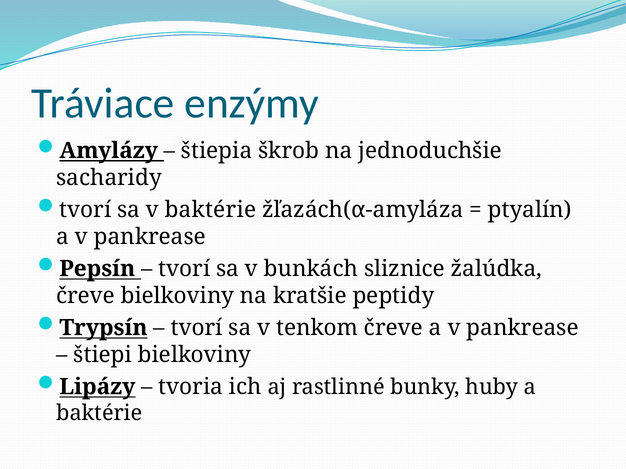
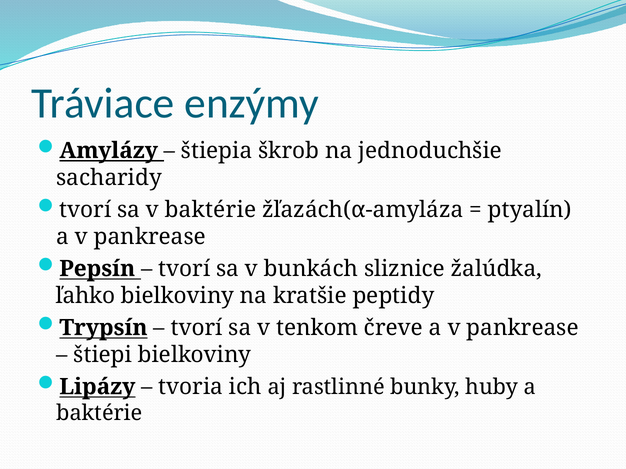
čreve at (86, 296): čreve -> ľahko
